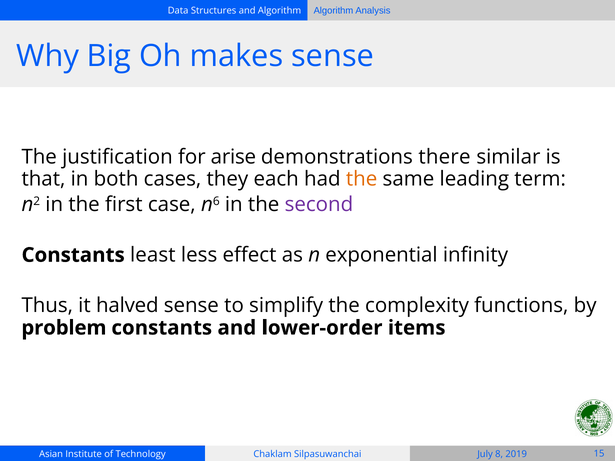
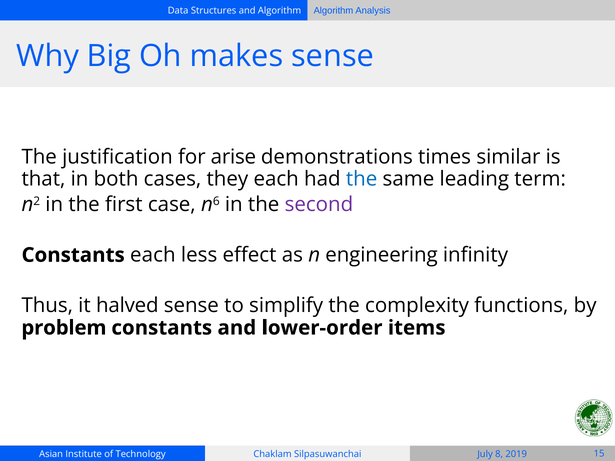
there: there -> times
the at (362, 179) colour: orange -> blue
Constants least: least -> each
exponential: exponential -> engineering
